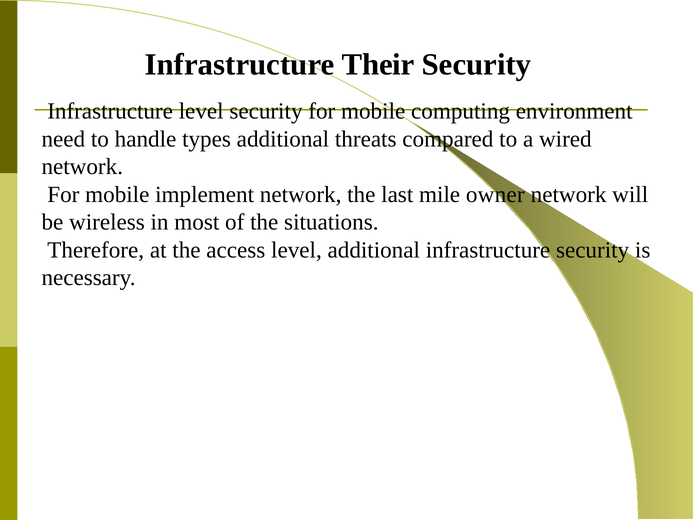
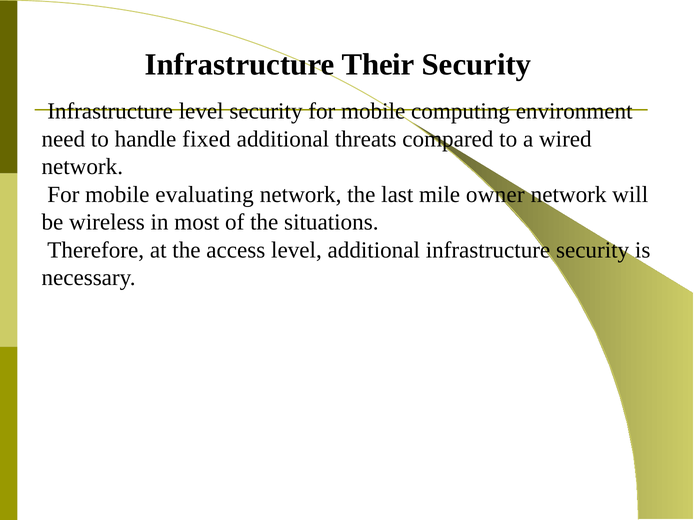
types: types -> fixed
implement: implement -> evaluating
